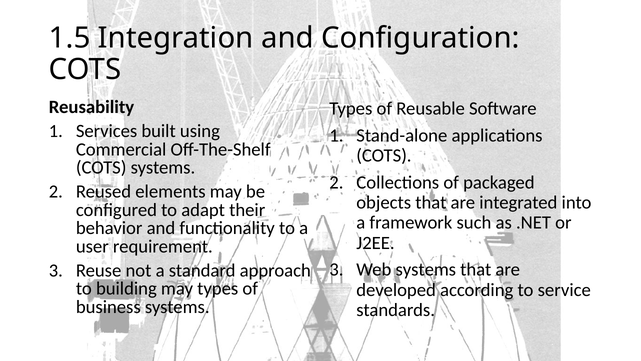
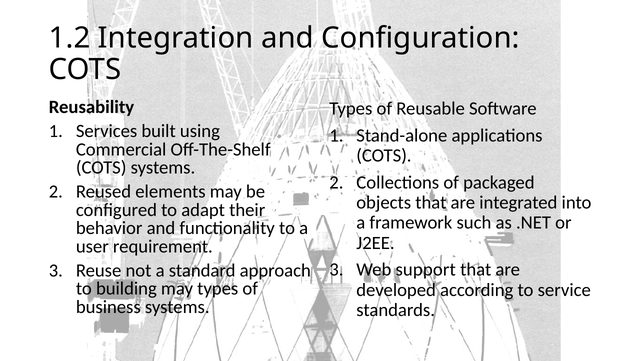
1.5: 1.5 -> 1.2
Web systems: systems -> support
